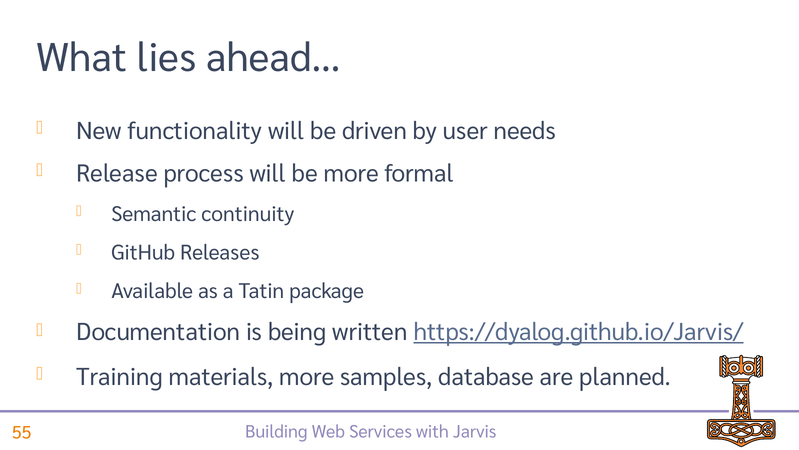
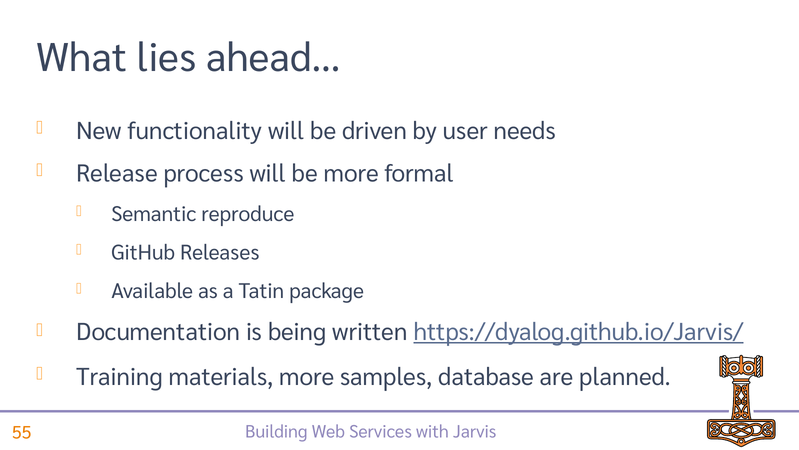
continuity: continuity -> reproduce
